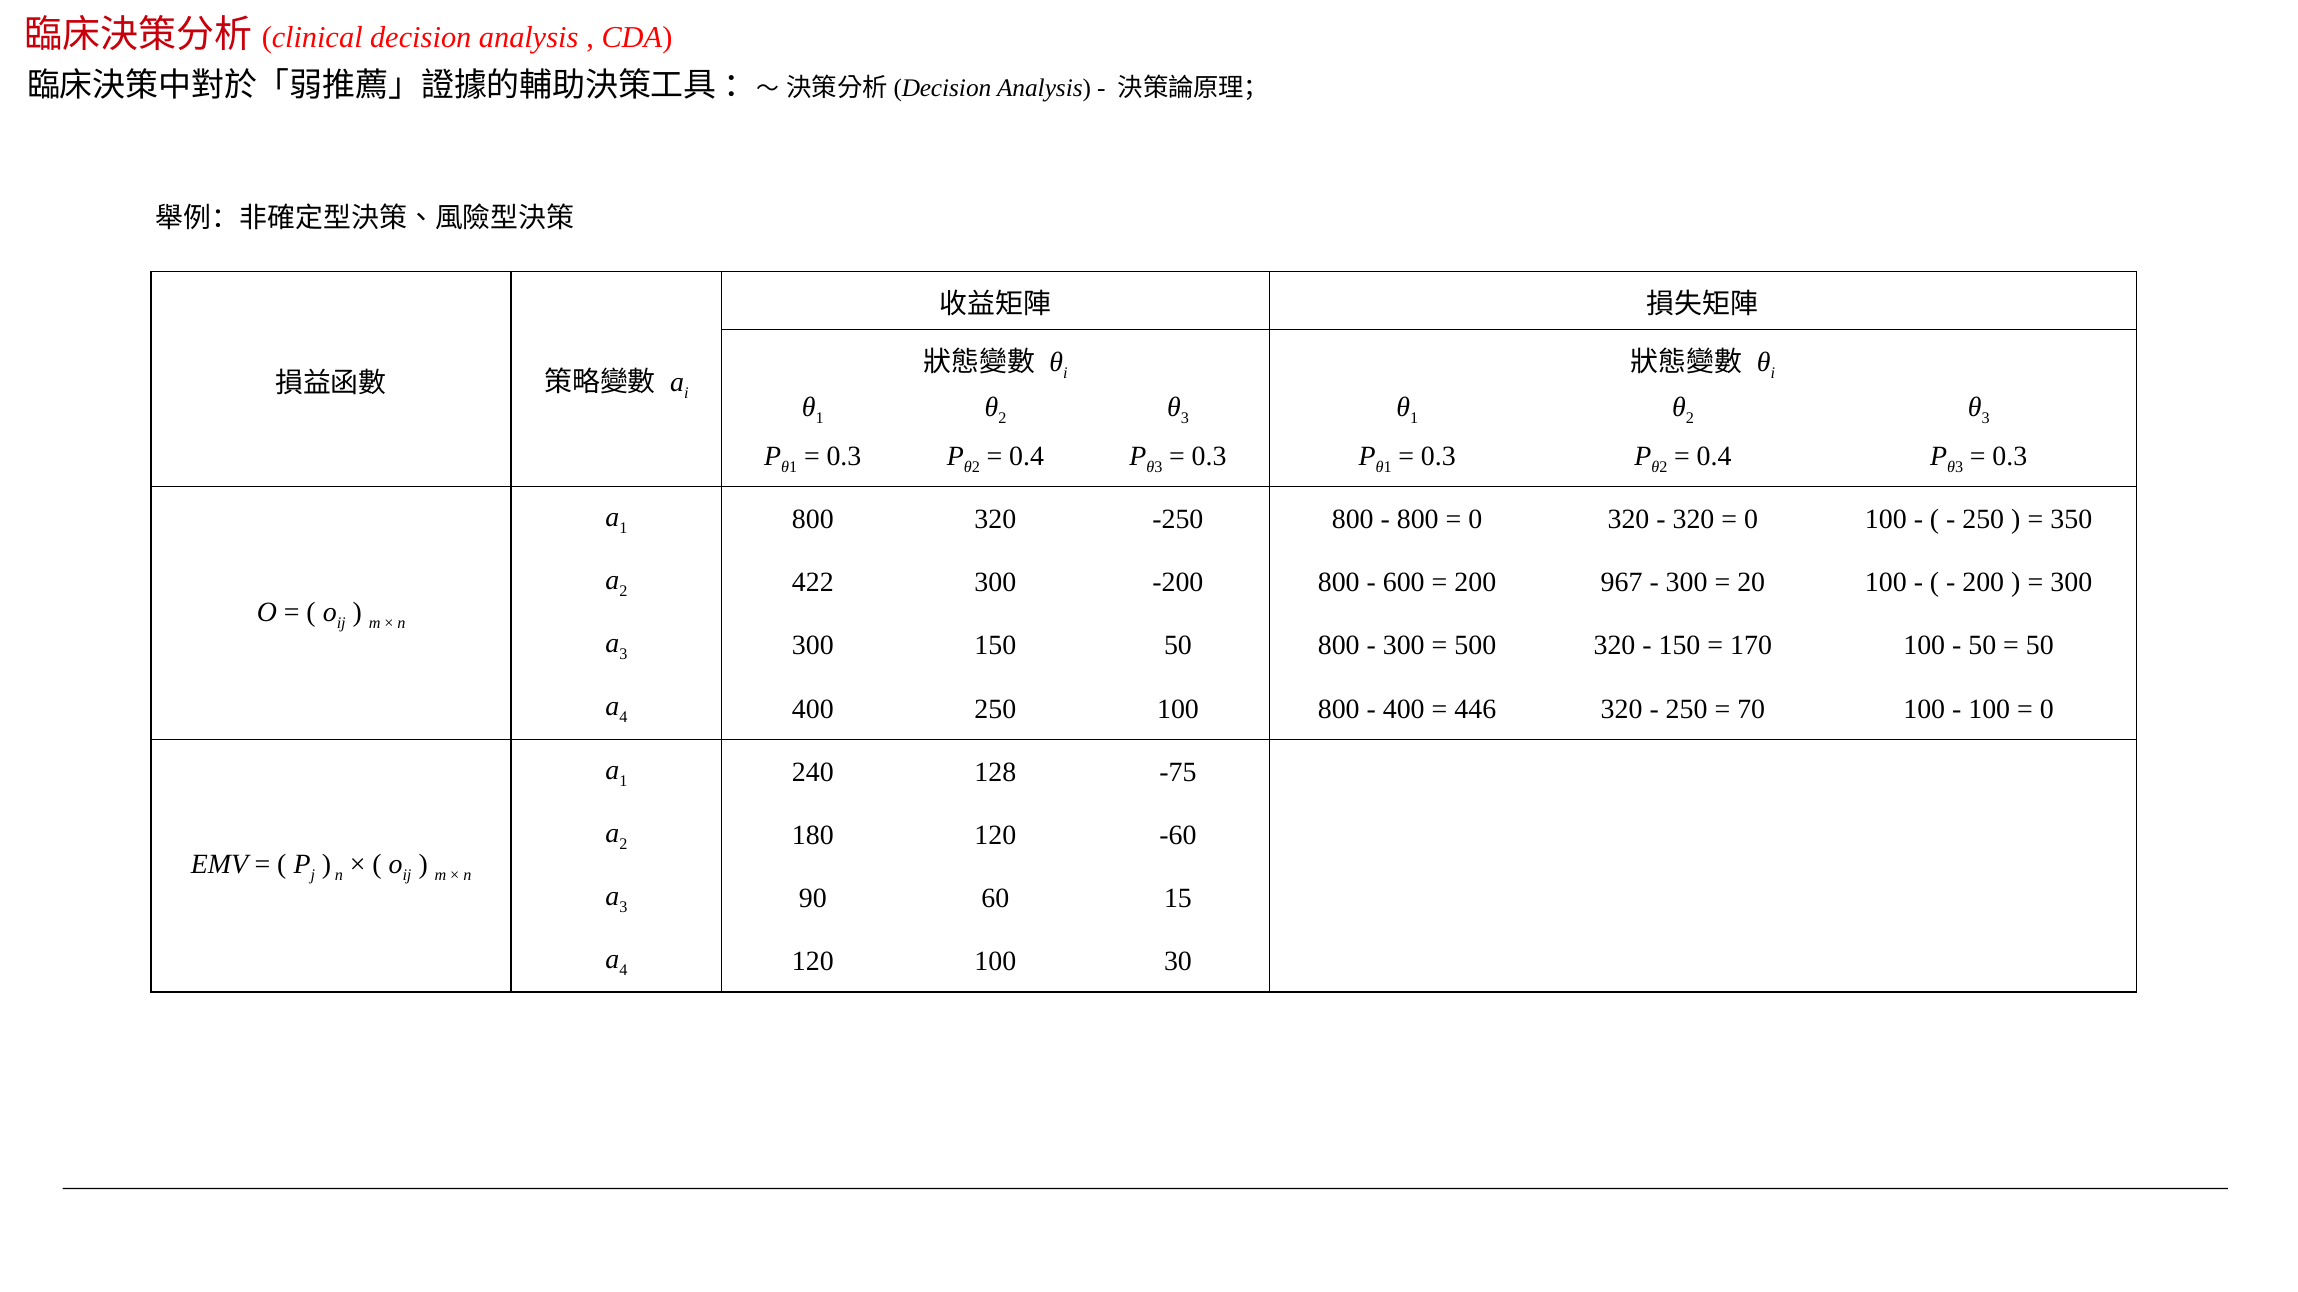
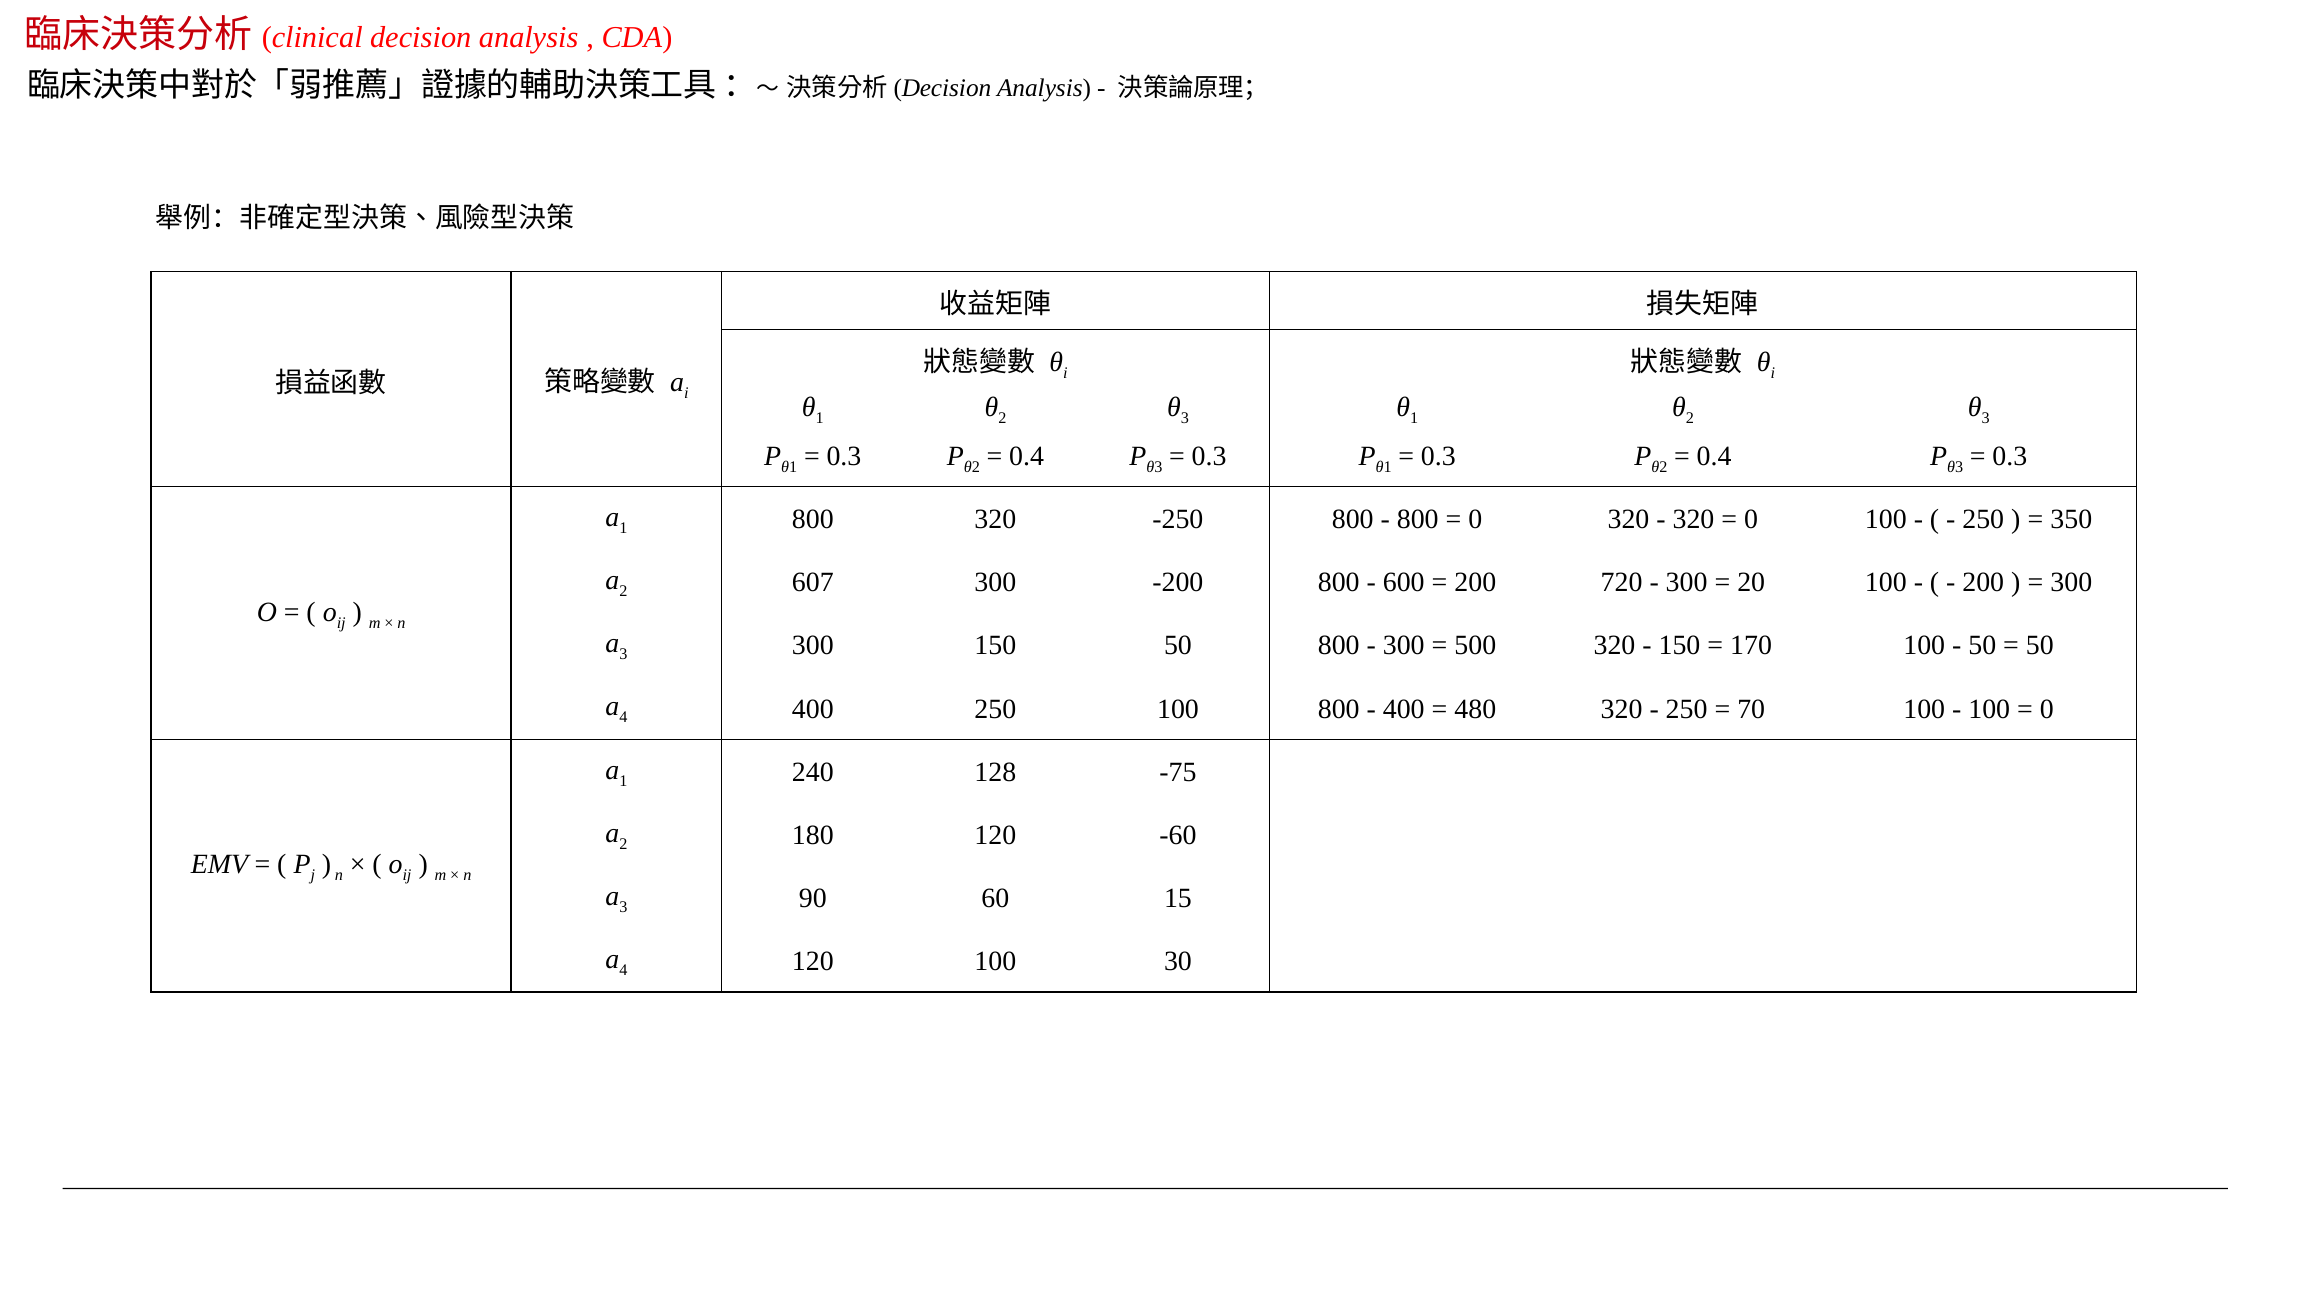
422: 422 -> 607
967: 967 -> 720
446: 446 -> 480
